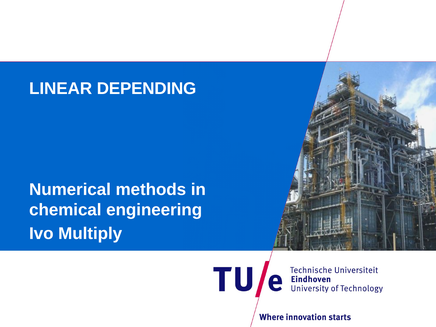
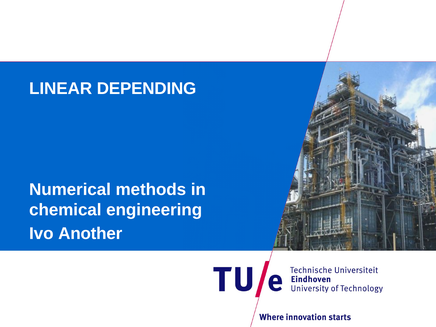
Multiply: Multiply -> Another
